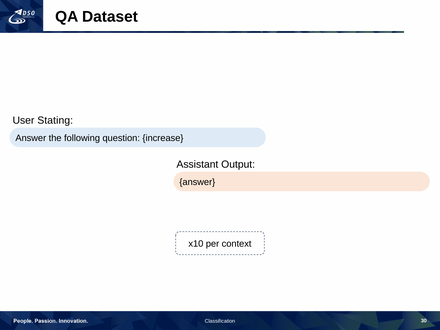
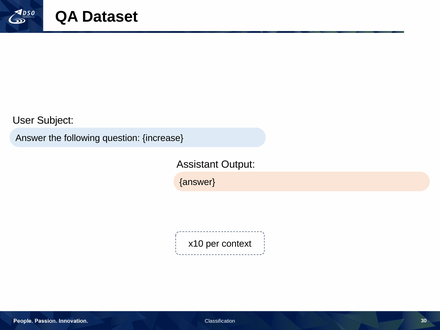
Stating: Stating -> Subject
